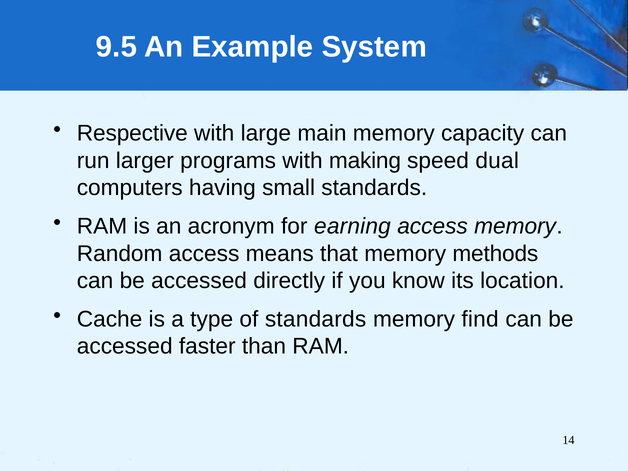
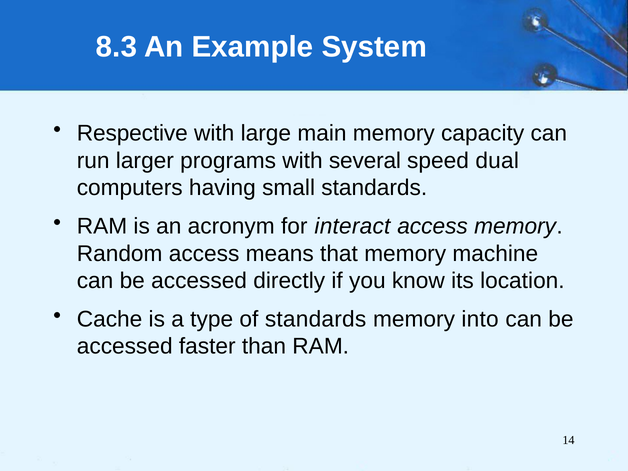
9.5: 9.5 -> 8.3
making: making -> several
earning: earning -> interact
methods: methods -> machine
find: find -> into
